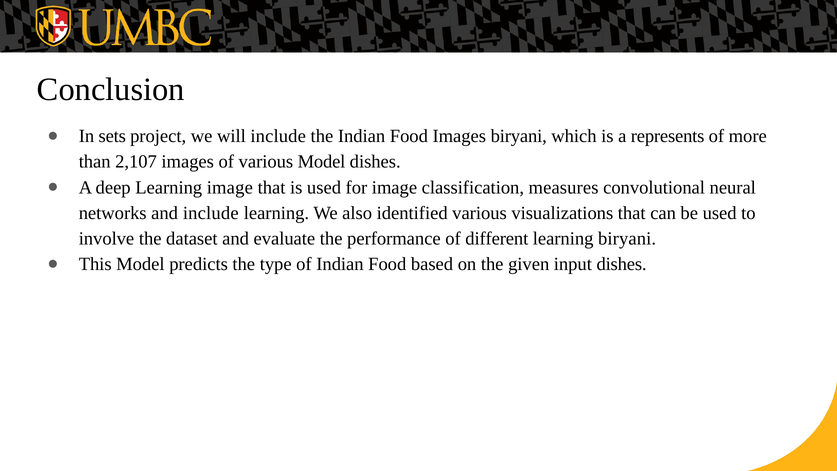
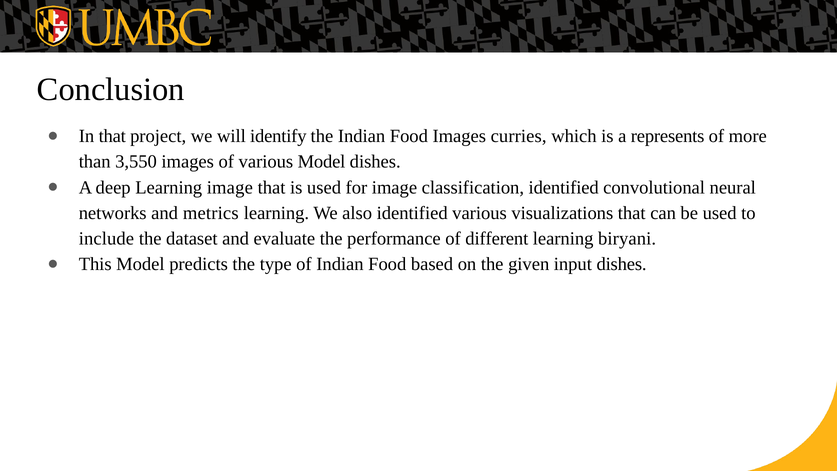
In sets: sets -> that
will include: include -> identify
Images biryani: biryani -> curries
2,107: 2,107 -> 3,550
classification measures: measures -> identified
and include: include -> metrics
involve: involve -> include
